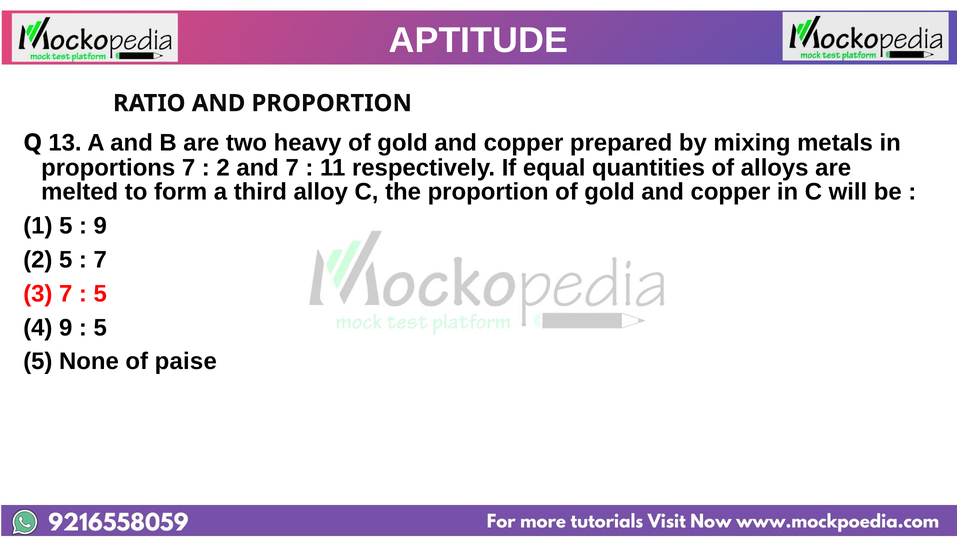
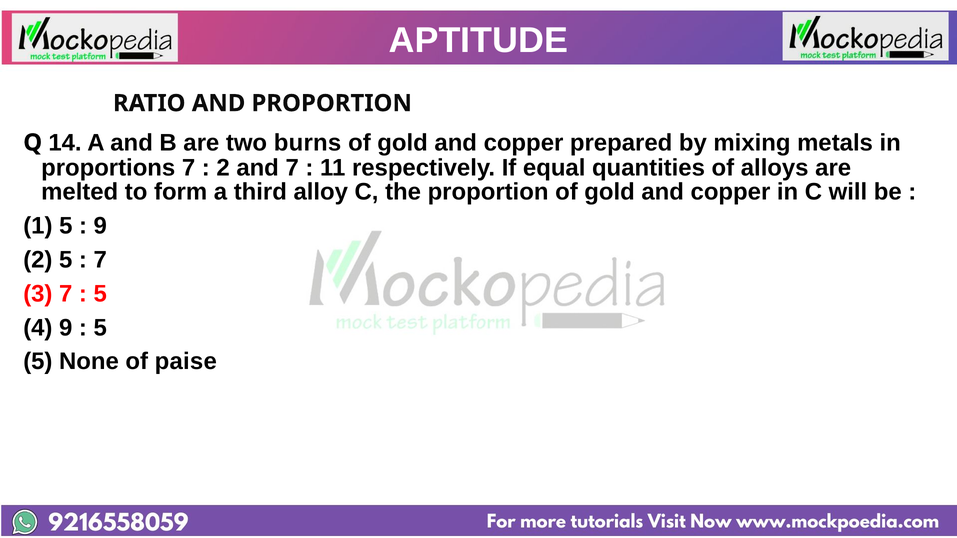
13: 13 -> 14
heavy: heavy -> burns
